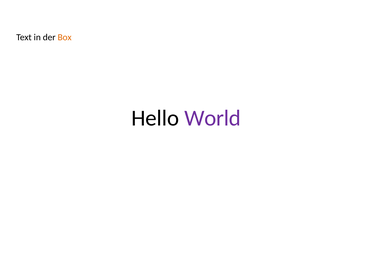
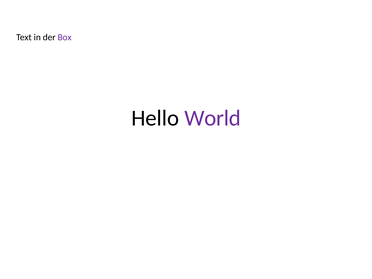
Box colour: orange -> purple
